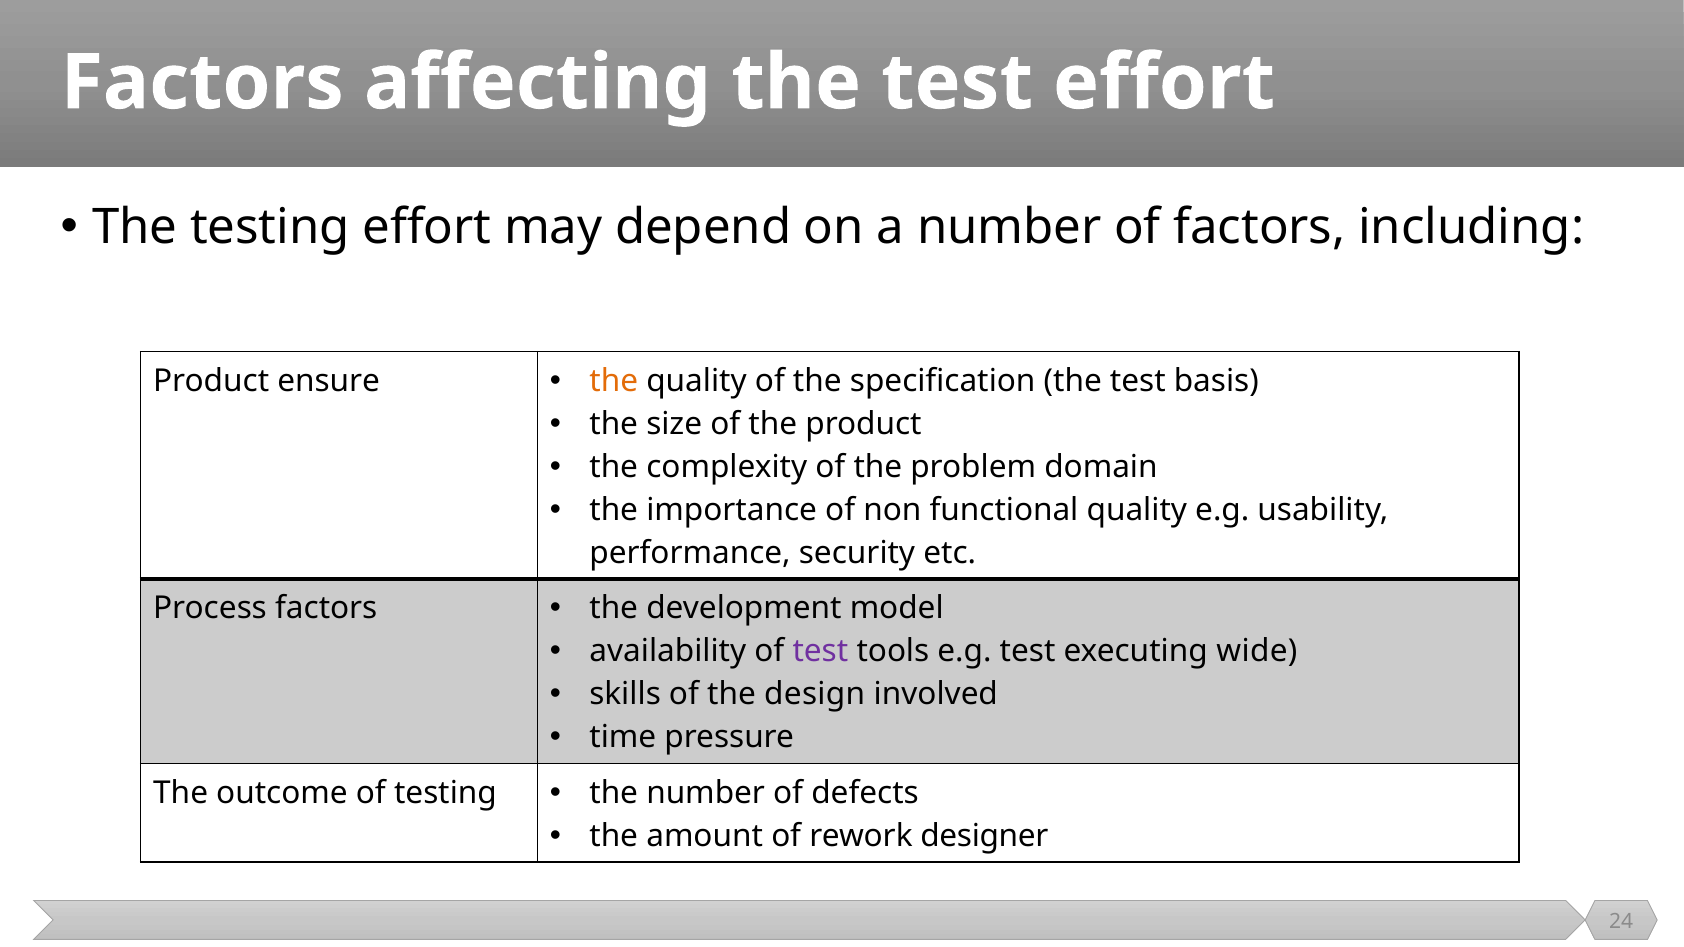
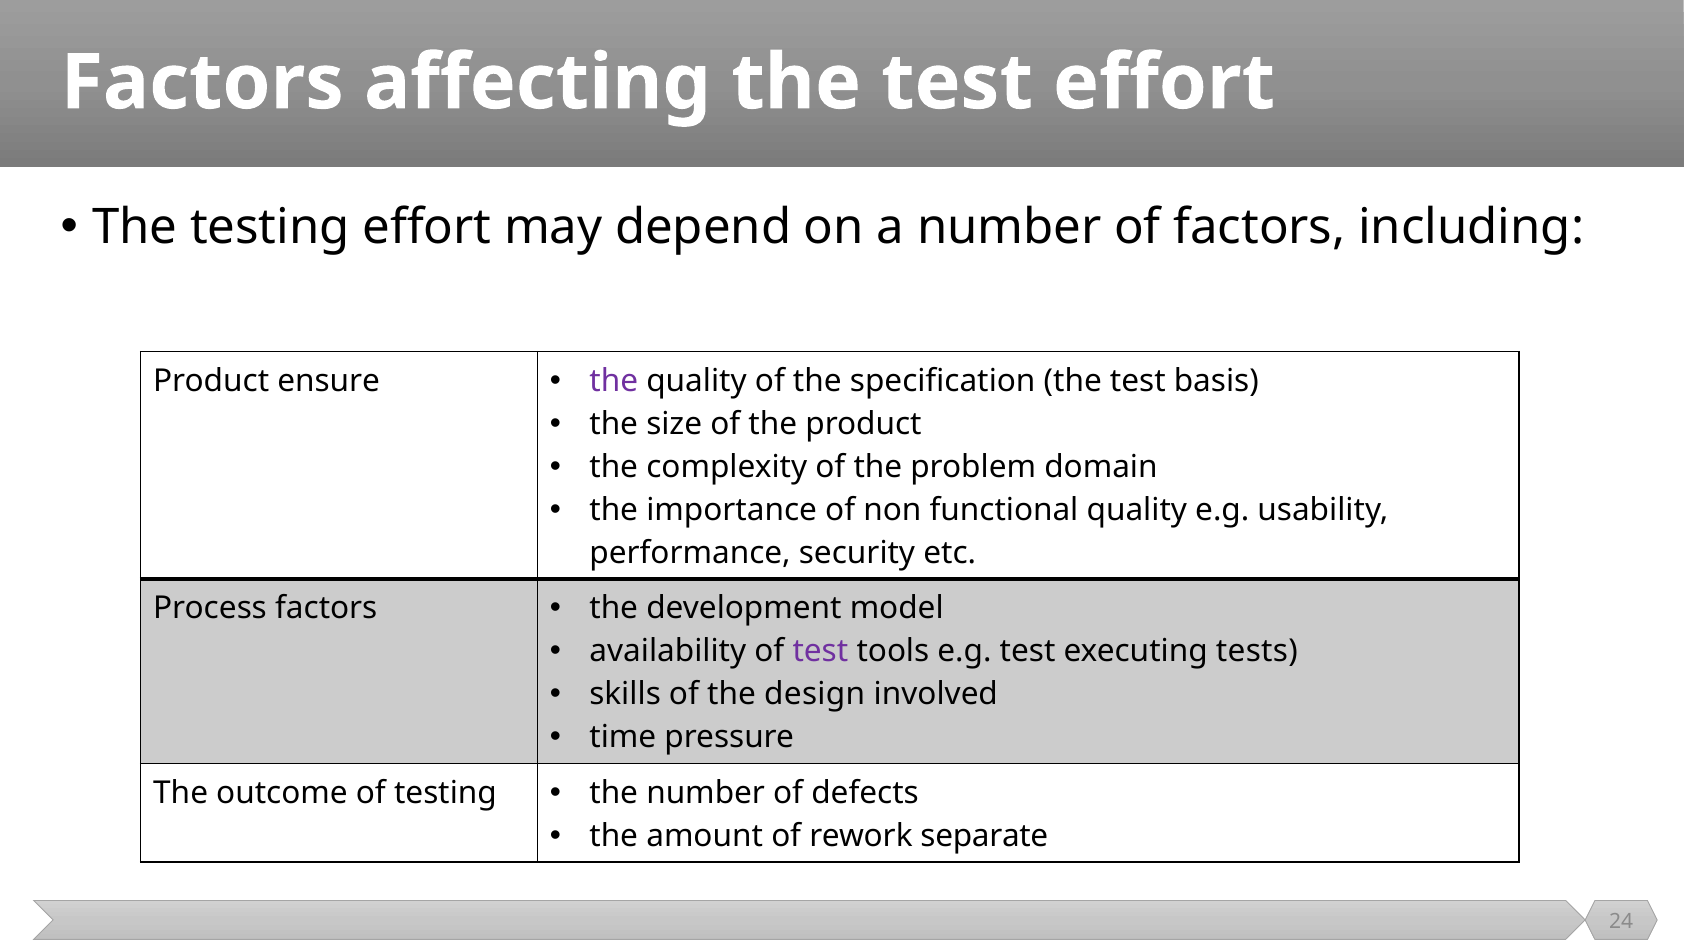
the at (614, 381) colour: orange -> purple
wide: wide -> tests
designer: designer -> separate
